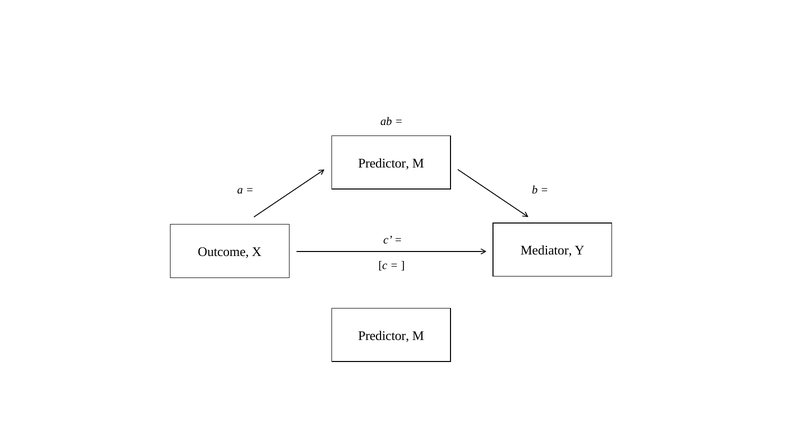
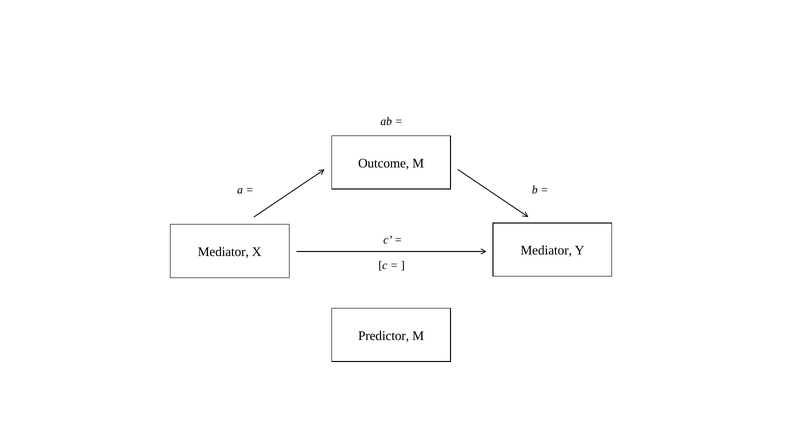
Predictor at (384, 163): Predictor -> Outcome
Outcome at (223, 252): Outcome -> Mediator
